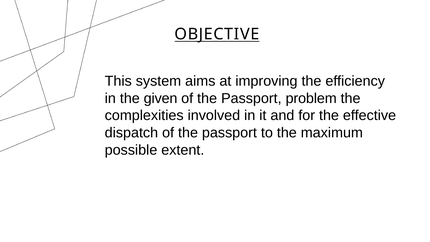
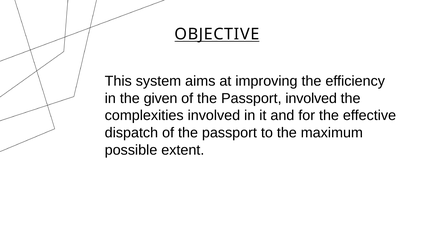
Passport problem: problem -> involved
